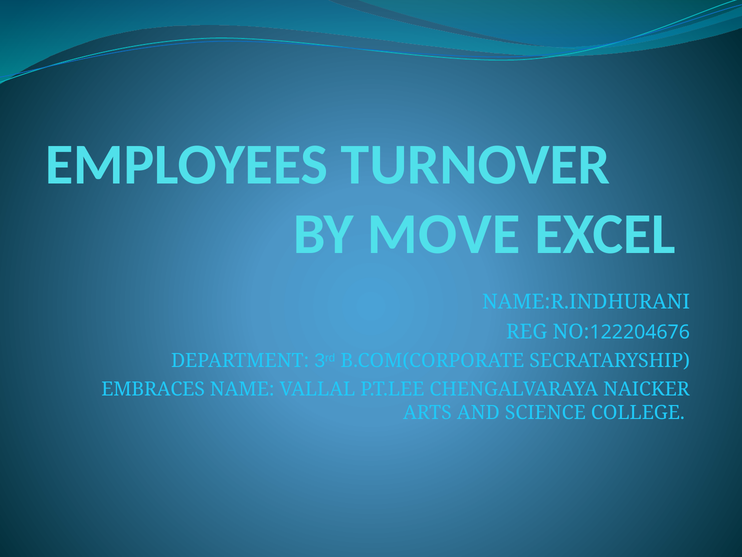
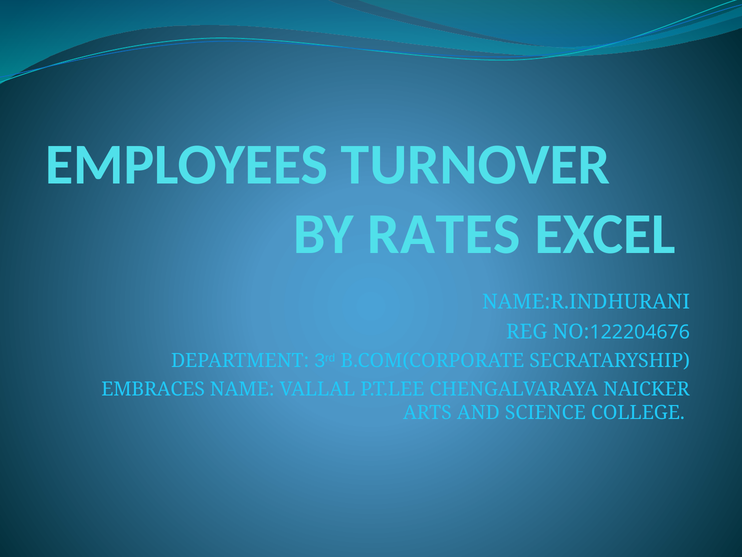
MOVE: MOVE -> RATES
